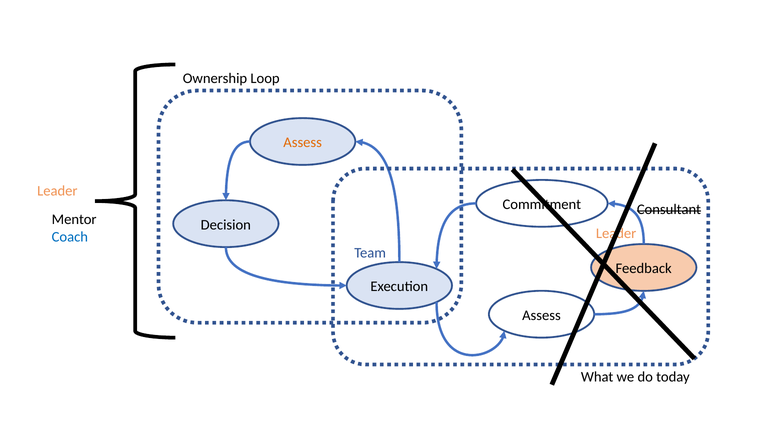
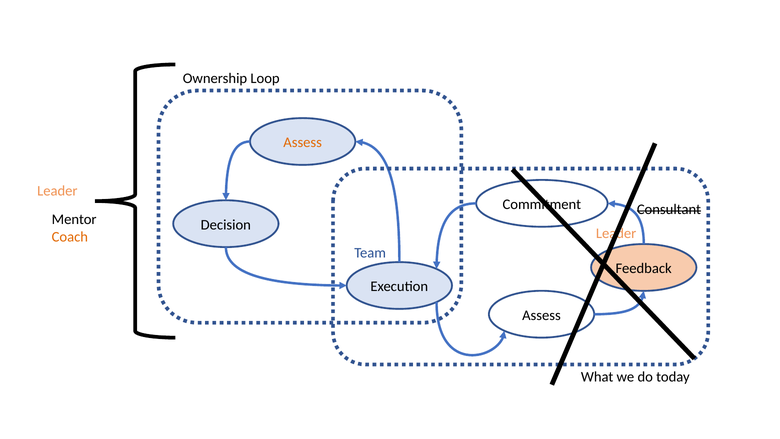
Coach colour: blue -> orange
